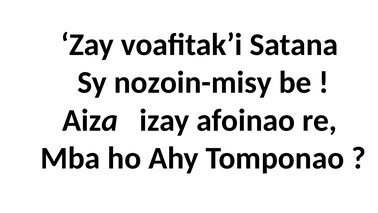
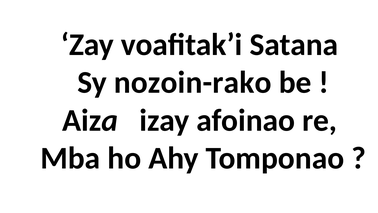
nozoin-misy: nozoin-misy -> nozoin-rako
